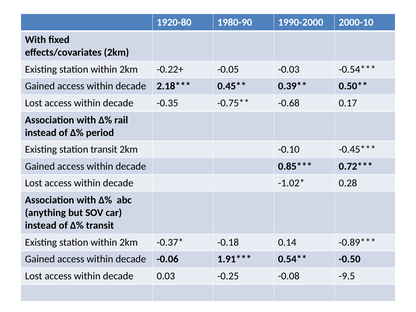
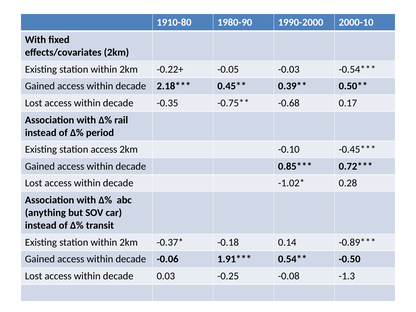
1920-80: 1920-80 -> 1910-80
station transit: transit -> access
-9.5: -9.5 -> -1.3
